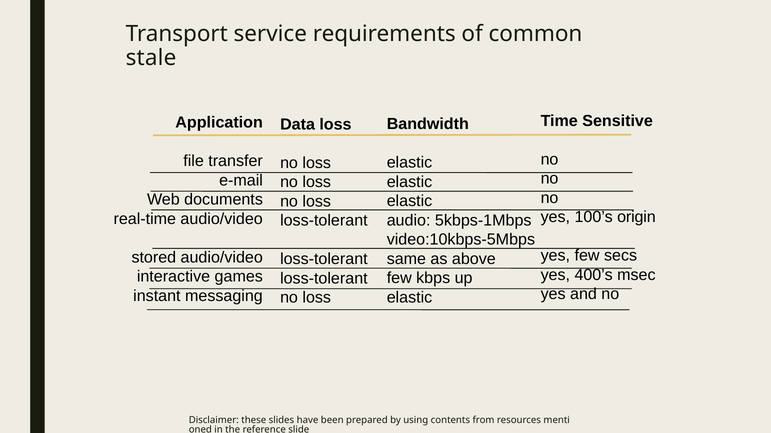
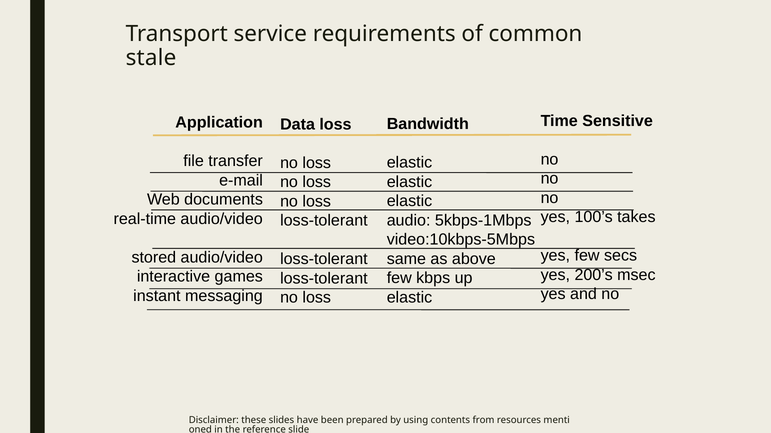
origin: origin -> takes
400’s: 400’s -> 200’s
